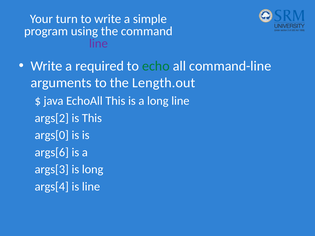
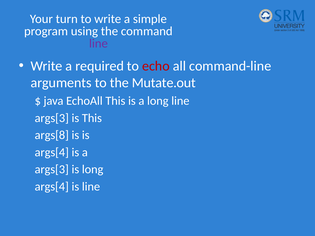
echo colour: green -> red
Length.out: Length.out -> Mutate.out
args[2 at (52, 118): args[2 -> args[3
args[0: args[0 -> args[8
args[6 at (52, 152): args[6 -> args[4
